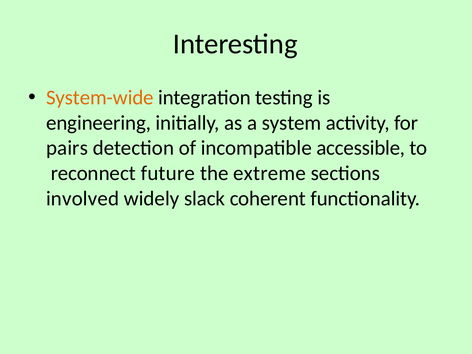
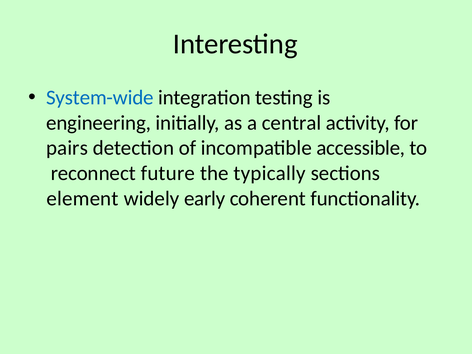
System-wide colour: orange -> blue
system: system -> central
extreme: extreme -> typically
involved: involved -> element
slack: slack -> early
